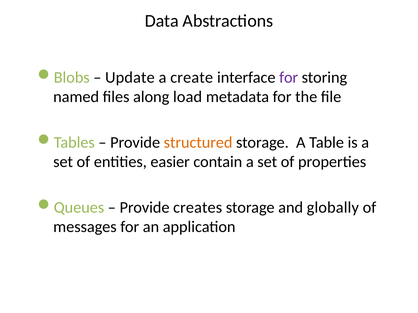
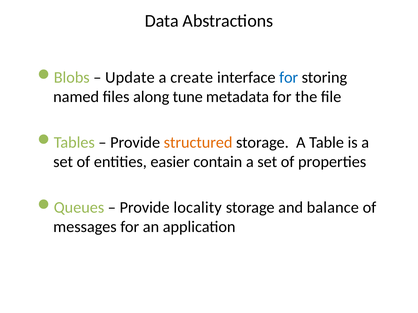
for at (289, 78) colour: purple -> blue
load: load -> tune
creates: creates -> locality
globally: globally -> balance
